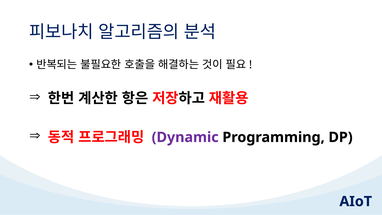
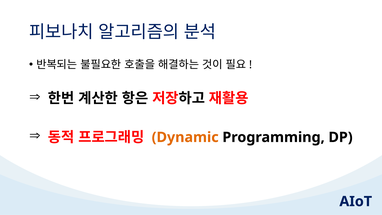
Dynamic colour: purple -> orange
